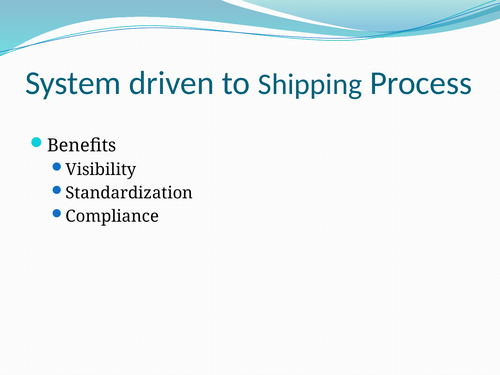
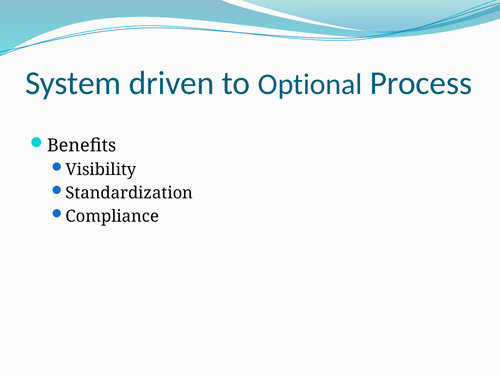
Shipping: Shipping -> Optional
